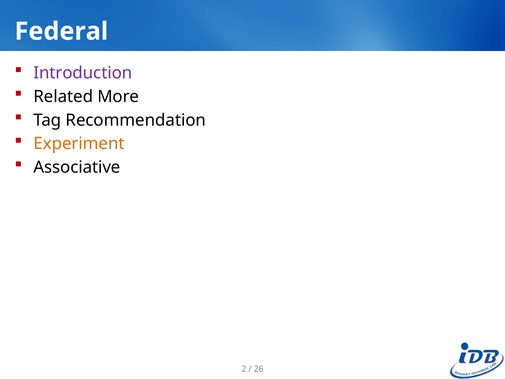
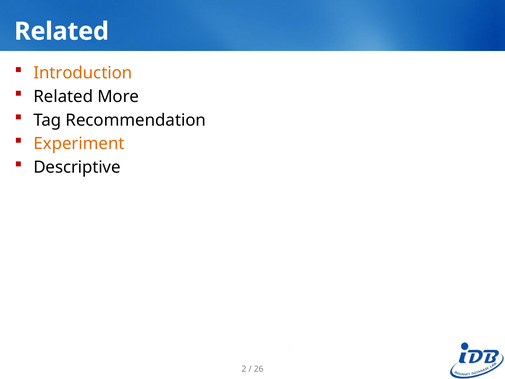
Federal at (61, 31): Federal -> Related
Introduction colour: purple -> orange
Associative: Associative -> Descriptive
